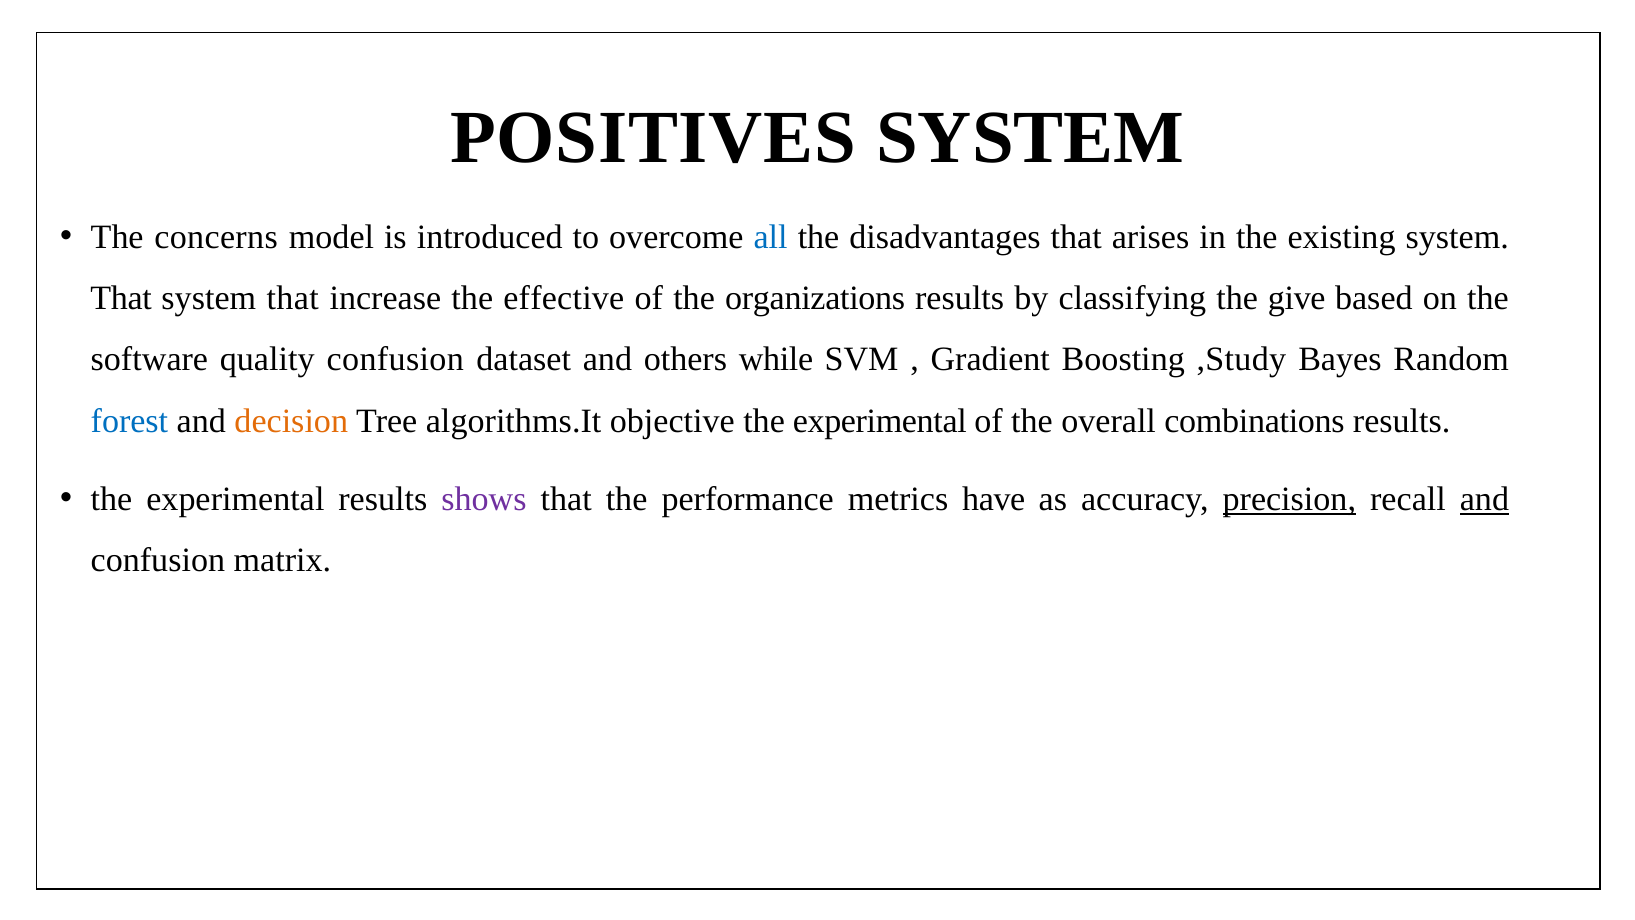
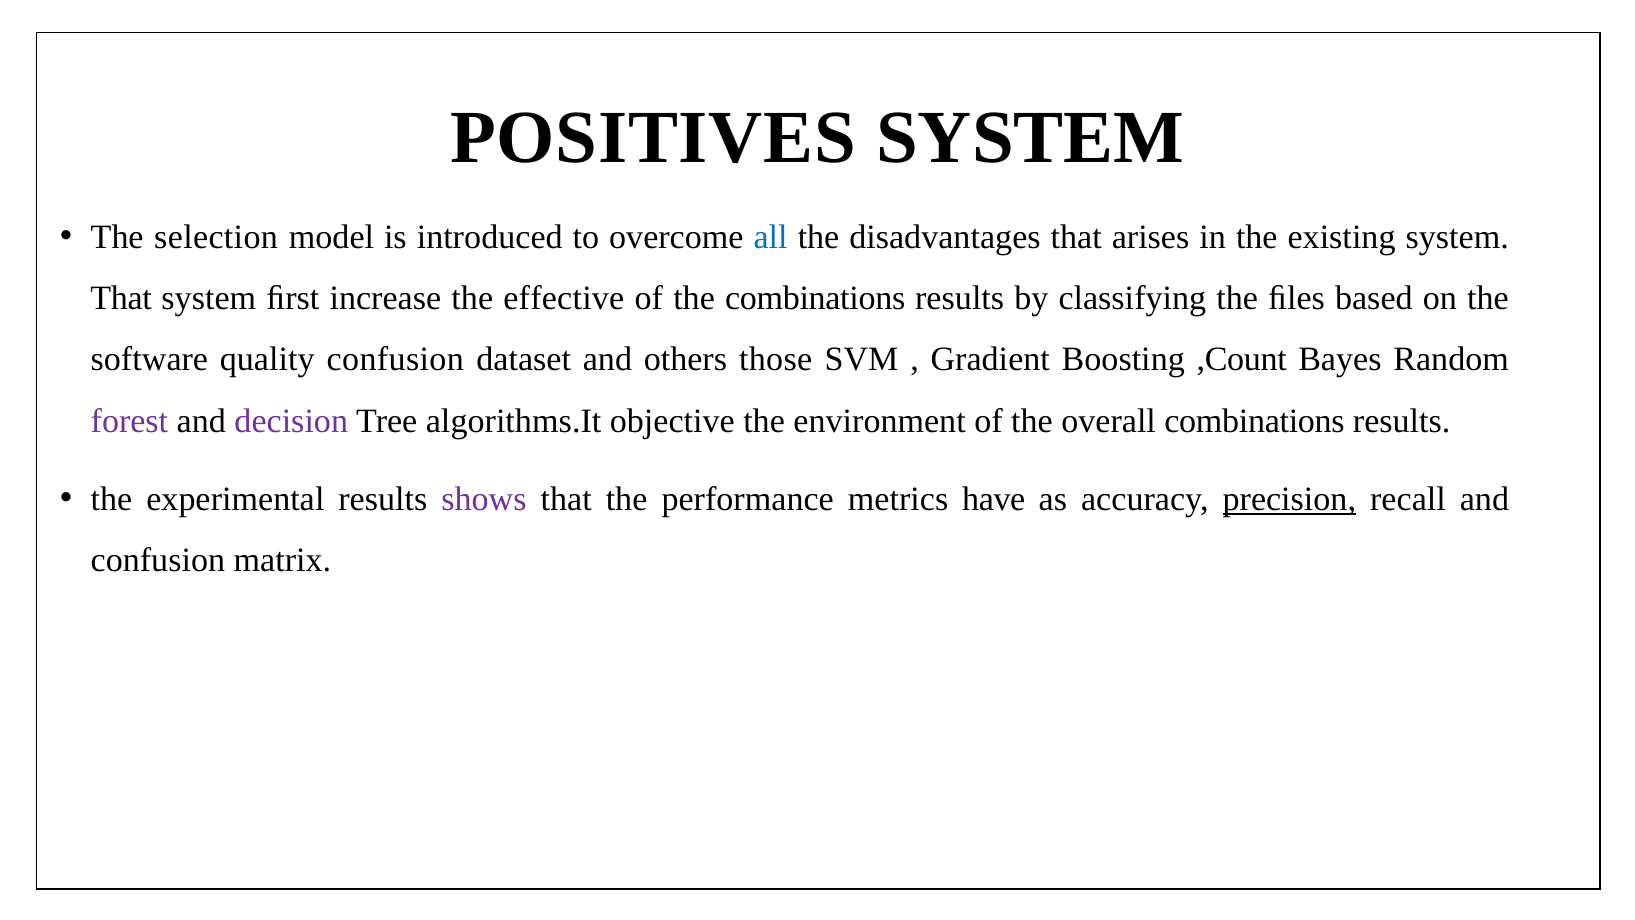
concerns: concerns -> selection
that at (293, 298): that -> ﬁrst
the organizations: organizations -> combinations
give: give -> ﬁles
while: while -> those
,Study: ,Study -> ,Count
forest colour: blue -> purple
decision colour: orange -> purple
experimental at (880, 421): experimental -> environment
and at (1484, 499) underline: present -> none
